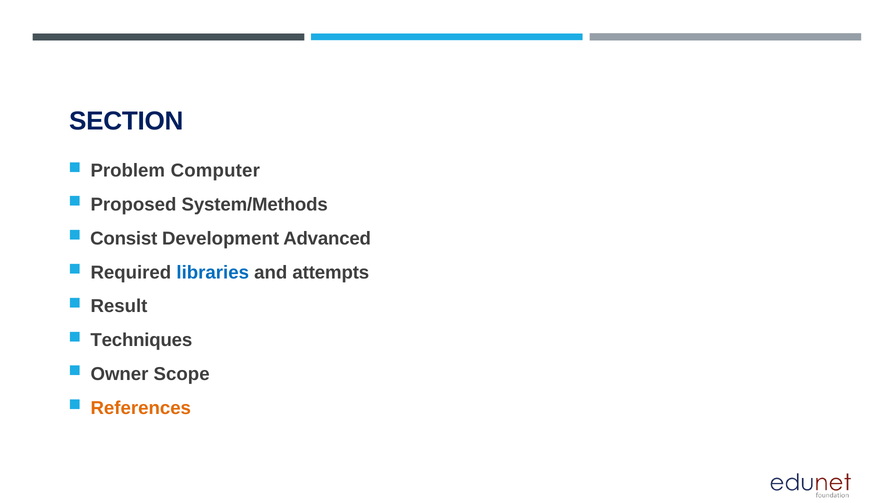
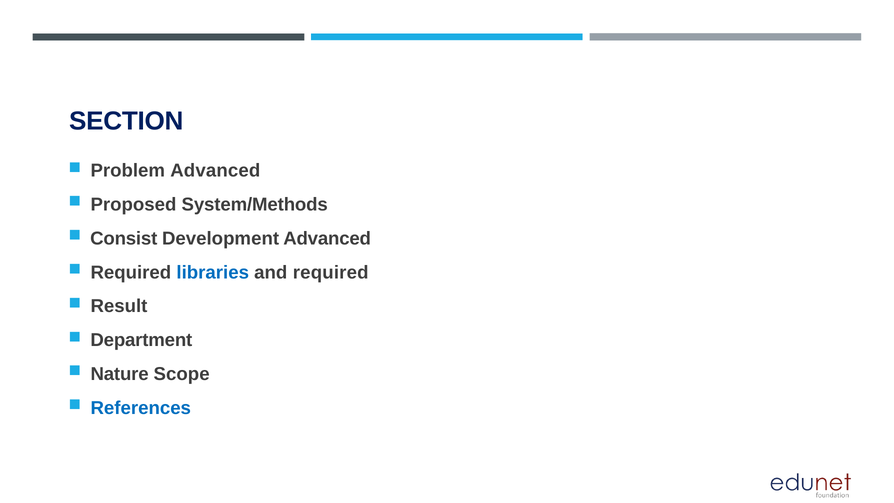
Problem Computer: Computer -> Advanced
and attempts: attempts -> required
Techniques: Techniques -> Department
Owner: Owner -> Nature
References colour: orange -> blue
